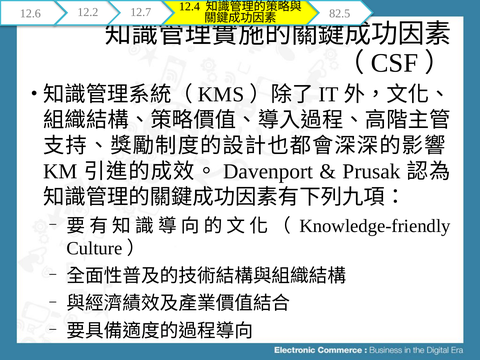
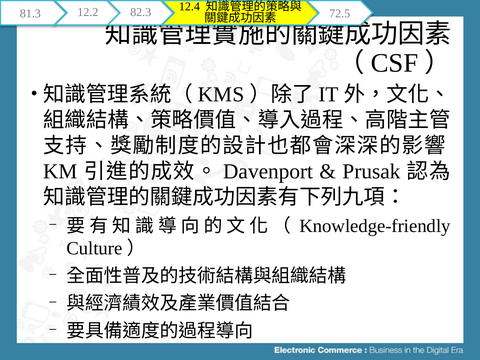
12.6: 12.6 -> 81.3
12.7: 12.7 -> 82.3
82.5: 82.5 -> 72.5
